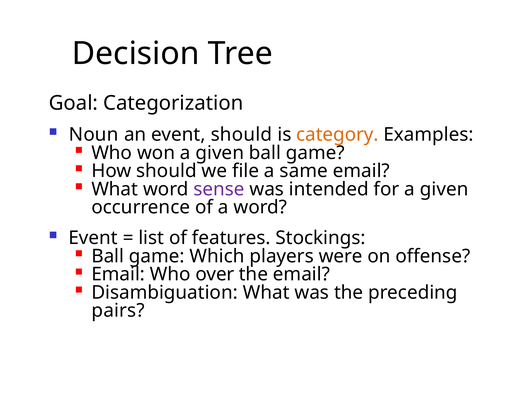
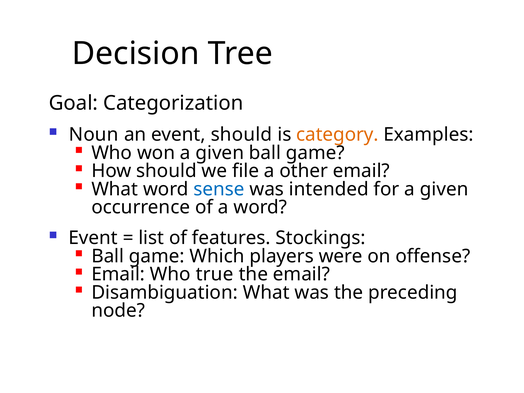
same: same -> other
sense colour: purple -> blue
over: over -> true
pairs: pairs -> node
